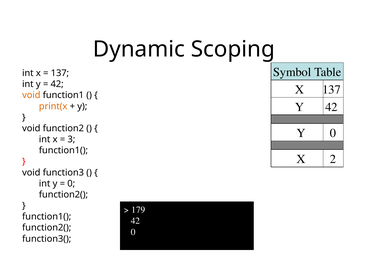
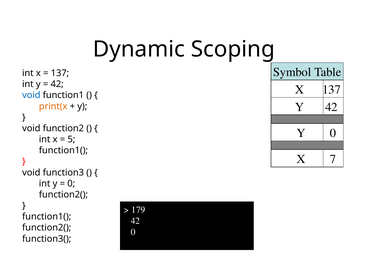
void at (31, 95) colour: orange -> blue
3: 3 -> 5
2: 2 -> 7
